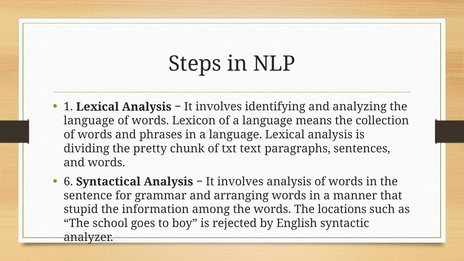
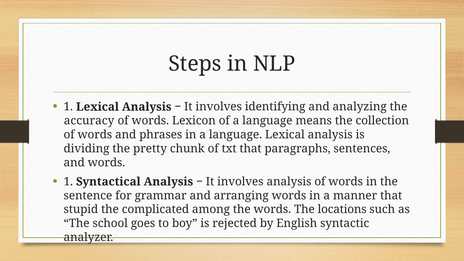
language at (89, 121): language -> accuracy
txt text: text -> that
6 at (68, 182): 6 -> 1
information: information -> complicated
